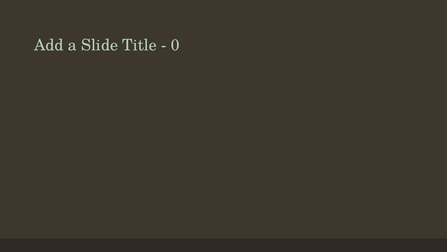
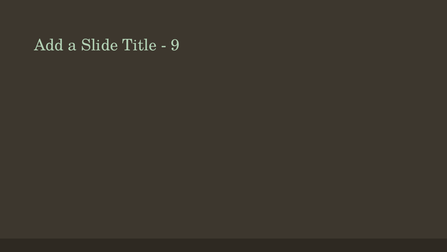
0: 0 -> 9
